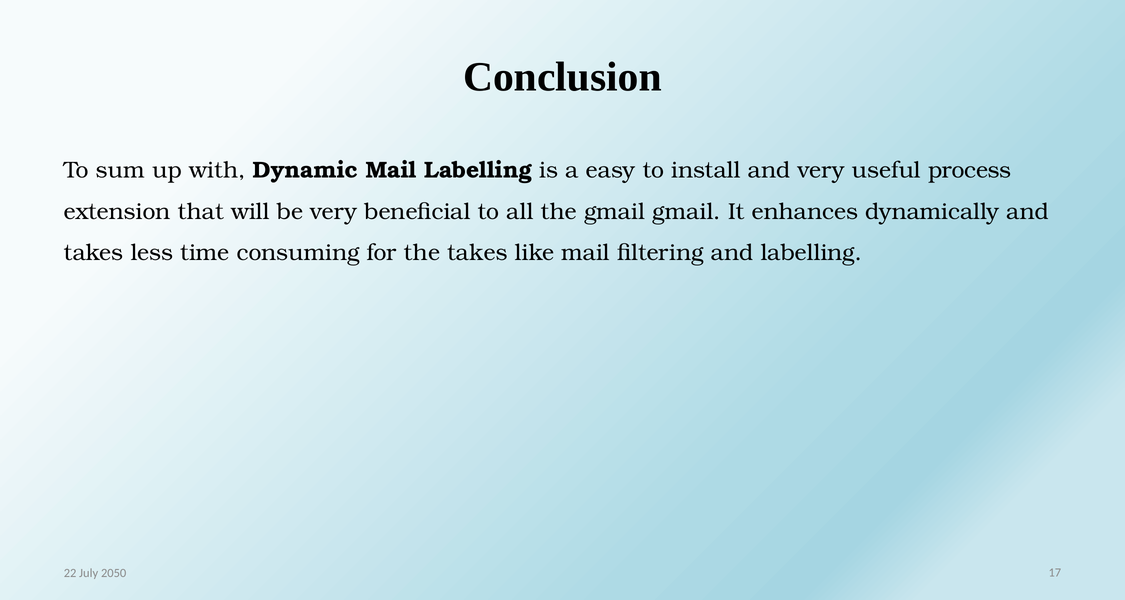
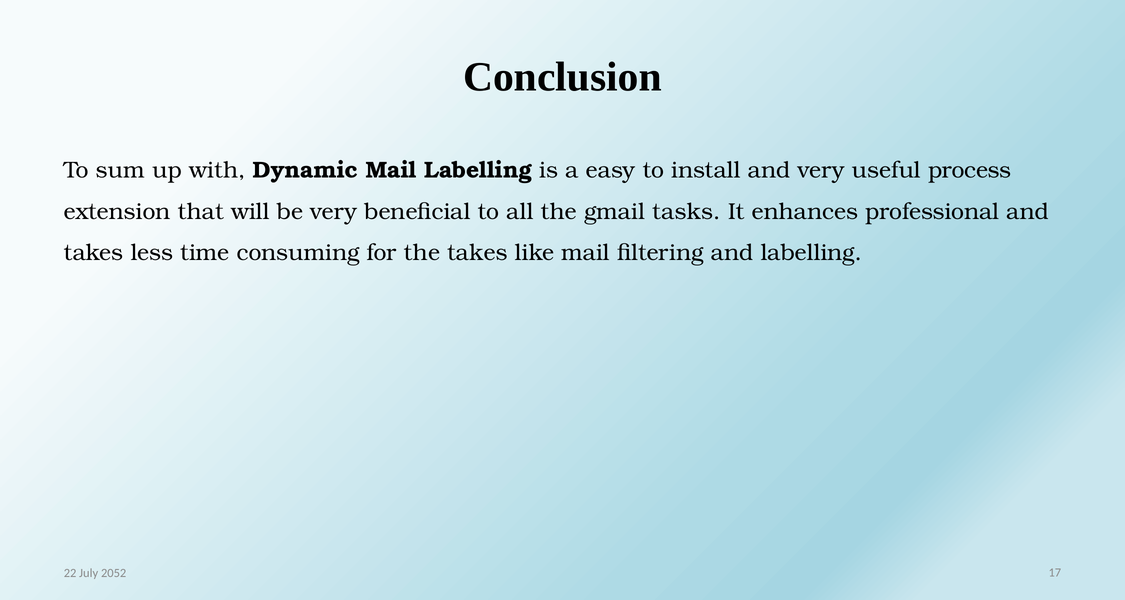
gmail gmail: gmail -> tasks
dynamically: dynamically -> professional
2050: 2050 -> 2052
